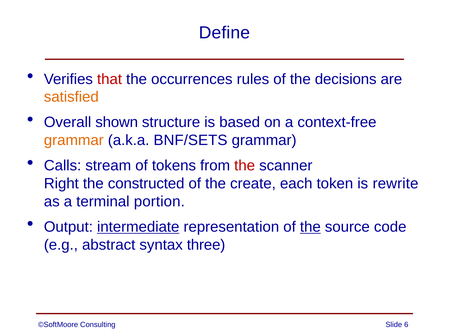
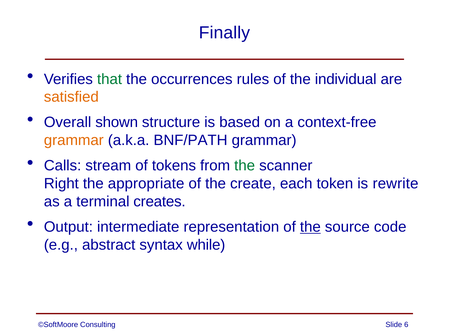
Define: Define -> Finally
that colour: red -> green
decisions: decisions -> individual
BNF/SETS: BNF/SETS -> BNF/PATH
the at (245, 166) colour: red -> green
constructed: constructed -> appropriate
portion: portion -> creates
intermediate underline: present -> none
three: three -> while
